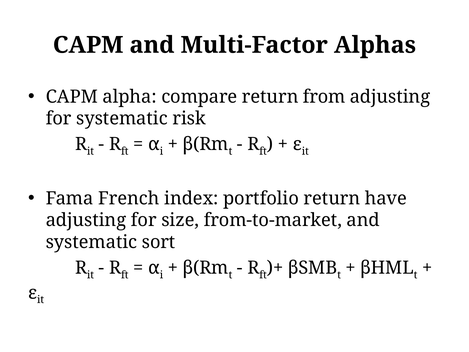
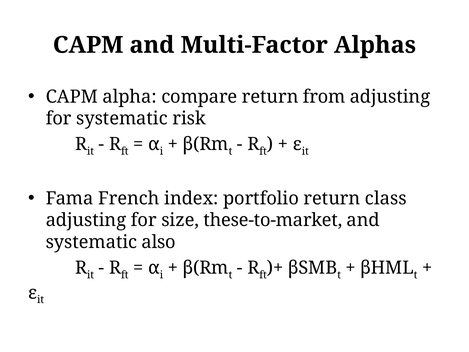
have: have -> class
from-to-market: from-to-market -> these-to-market
sort: sort -> also
